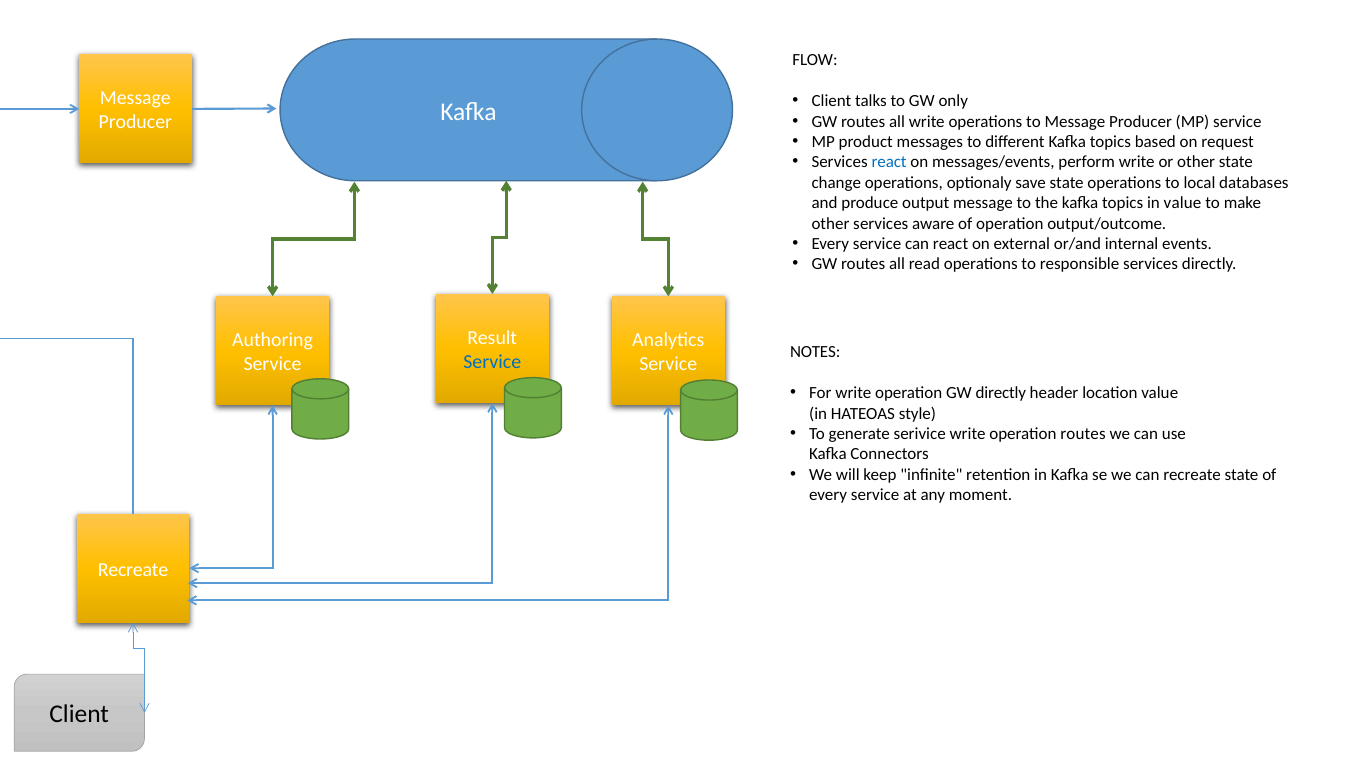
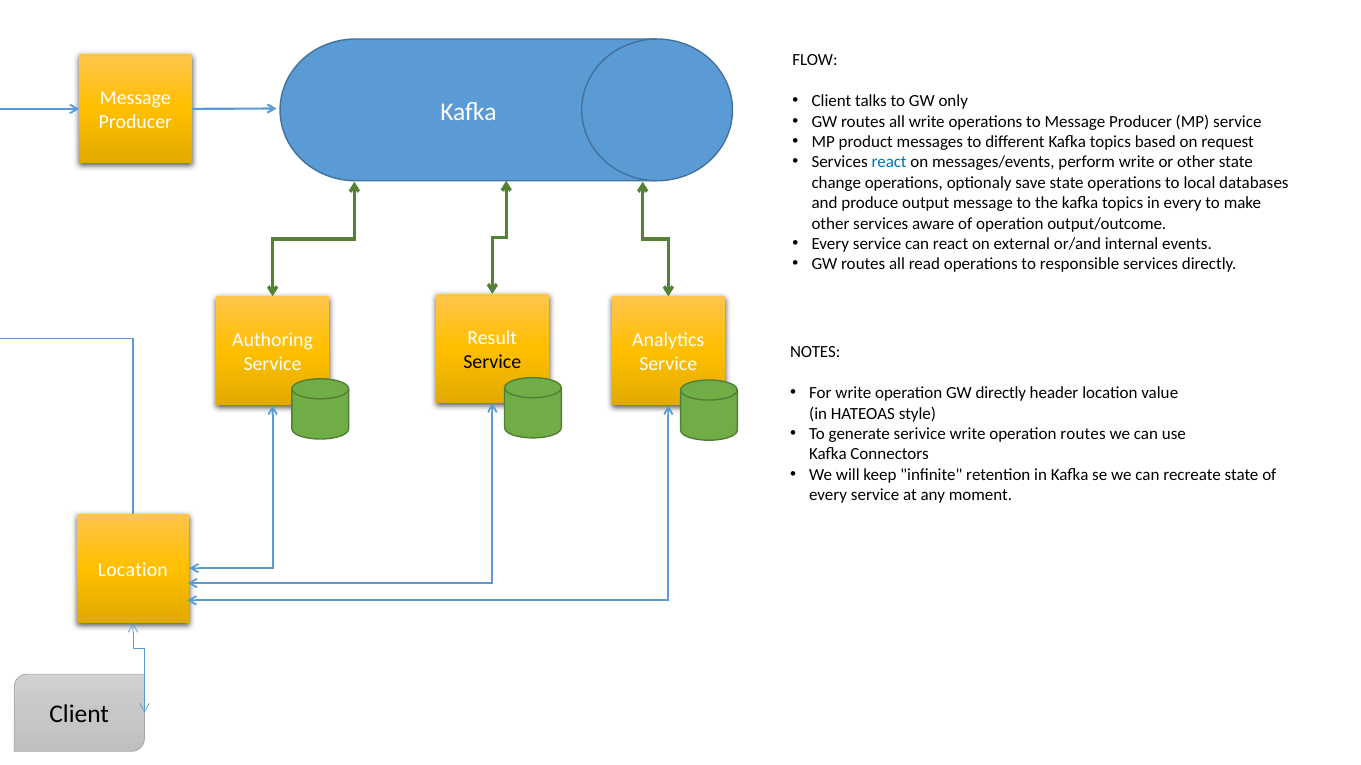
in value: value -> every
Service at (492, 362) colour: blue -> black
Recreate at (133, 570): Recreate -> Location
